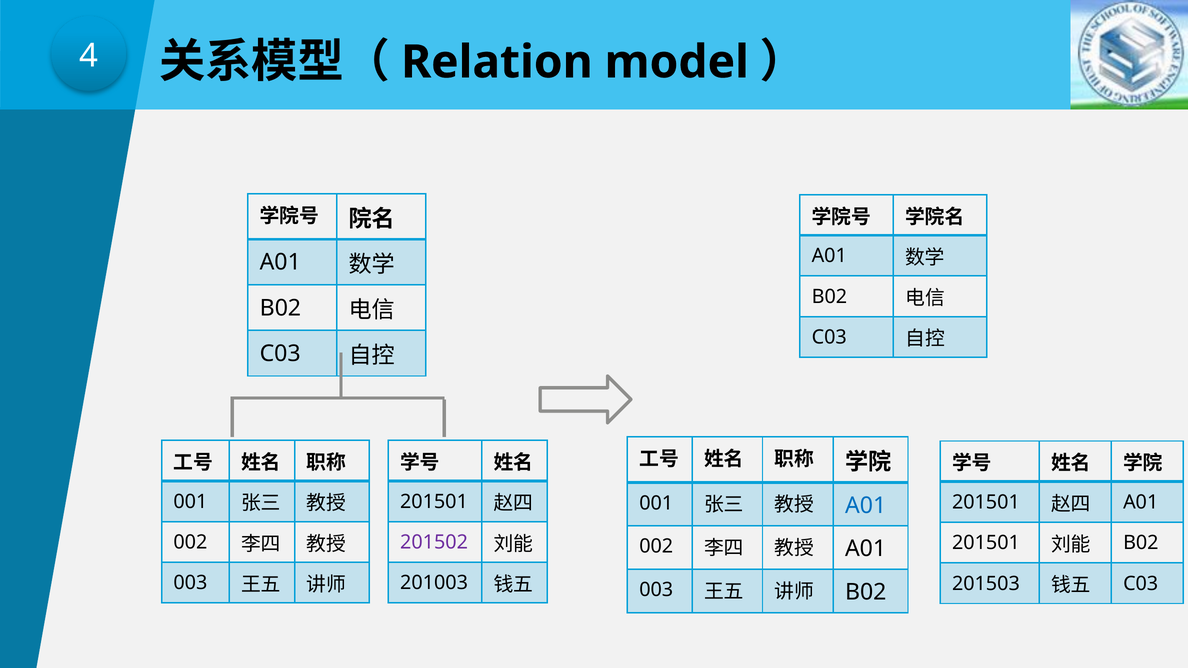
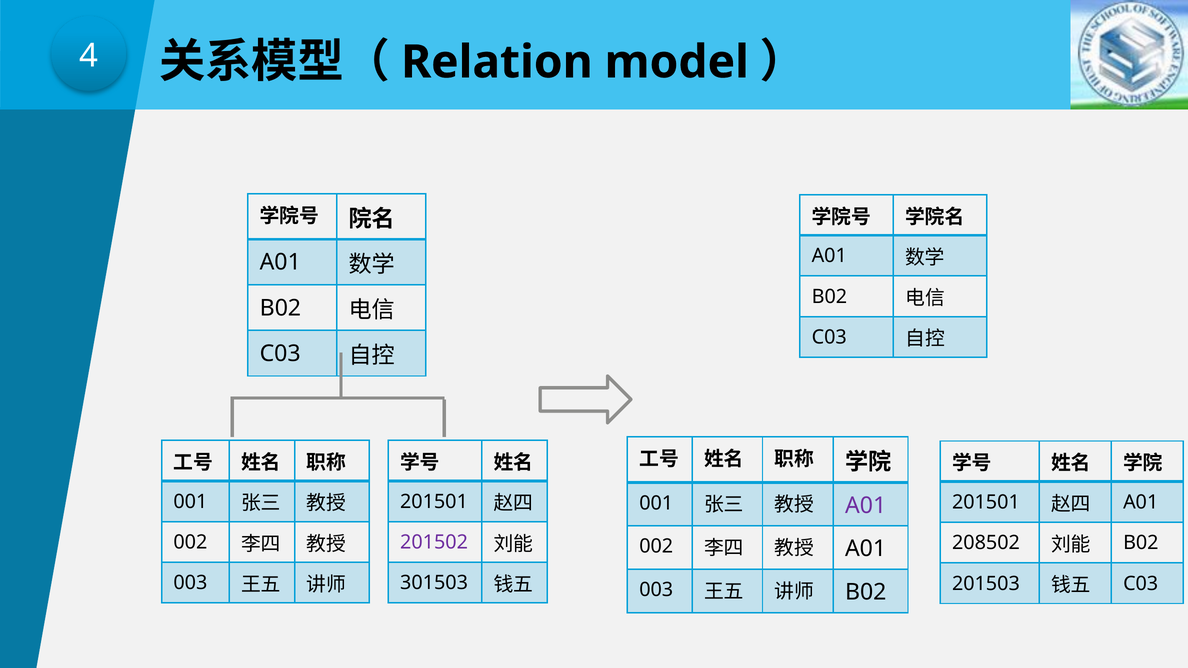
A01 at (866, 506) colour: blue -> purple
201501 at (986, 543): 201501 -> 208502
201003: 201003 -> 301503
